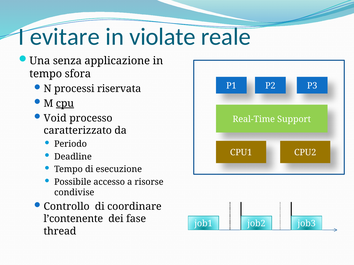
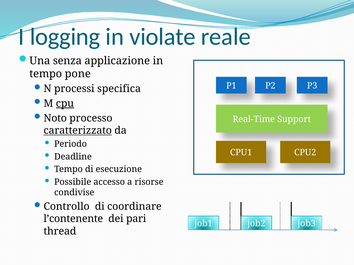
evitare: evitare -> logging
sfora: sfora -> pone
riservata: riservata -> specifica
Void: Void -> Noto
caratterizzato underline: none -> present
fase: fase -> pari
